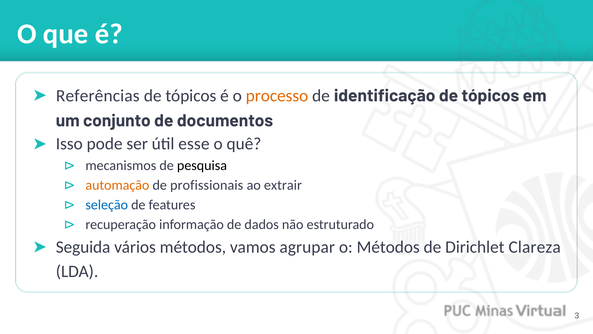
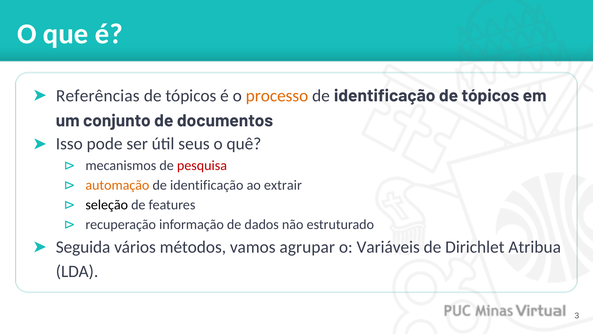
esse: esse -> seus
pesquisa colour: black -> red
profissionais at (207, 185): profissionais -> identificação
seleção colour: blue -> black
o Métodos: Métodos -> Variáveis
Clareza: Clareza -> Atribua
